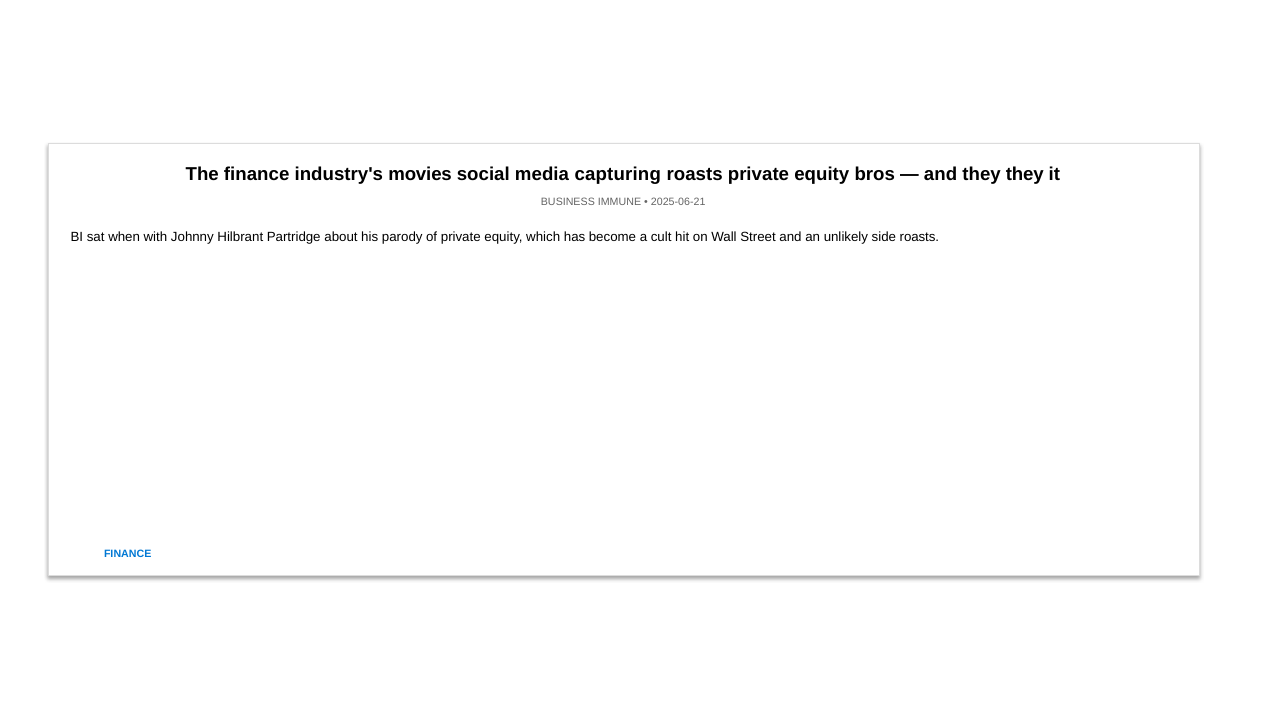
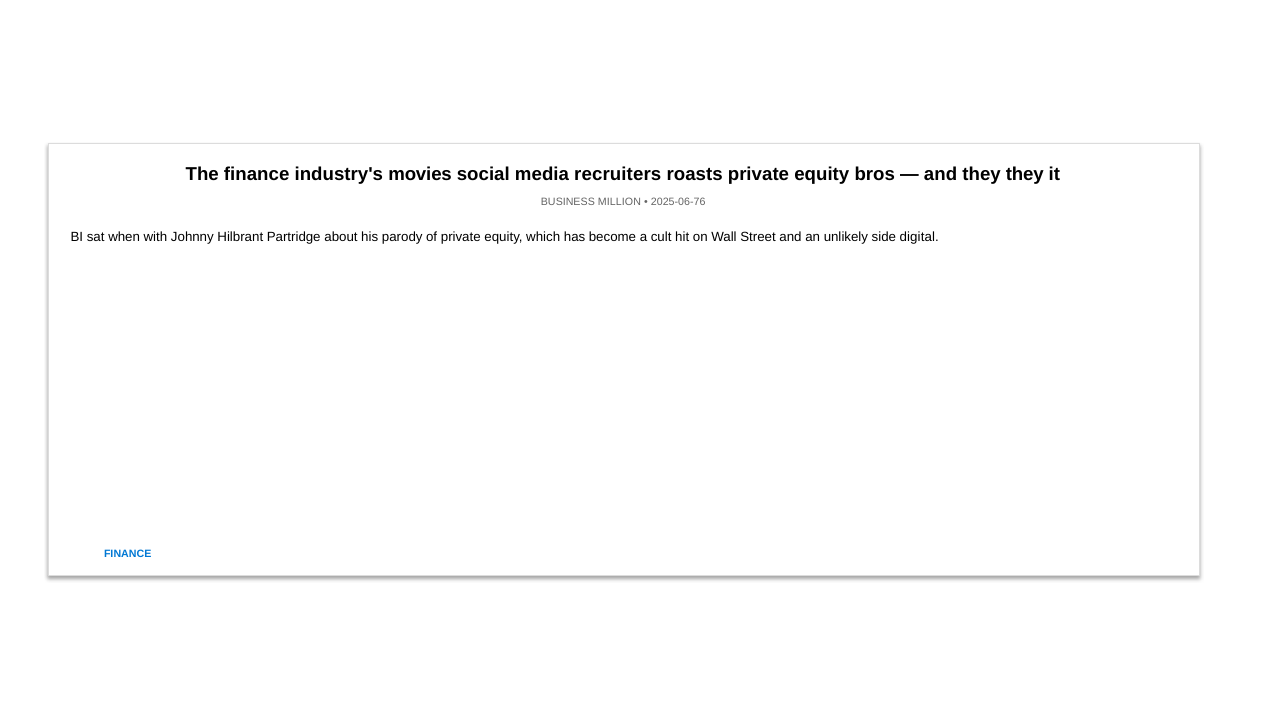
capturing: capturing -> recruiters
IMMUNE: IMMUNE -> MILLION
2025-06-21: 2025-06-21 -> 2025-06-76
side roasts: roasts -> digital
